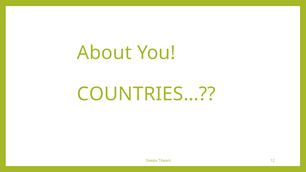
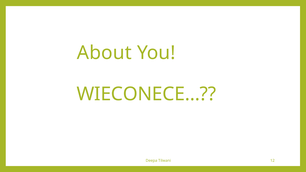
COUNTRIES…: COUNTRIES… -> WIECONECE…
